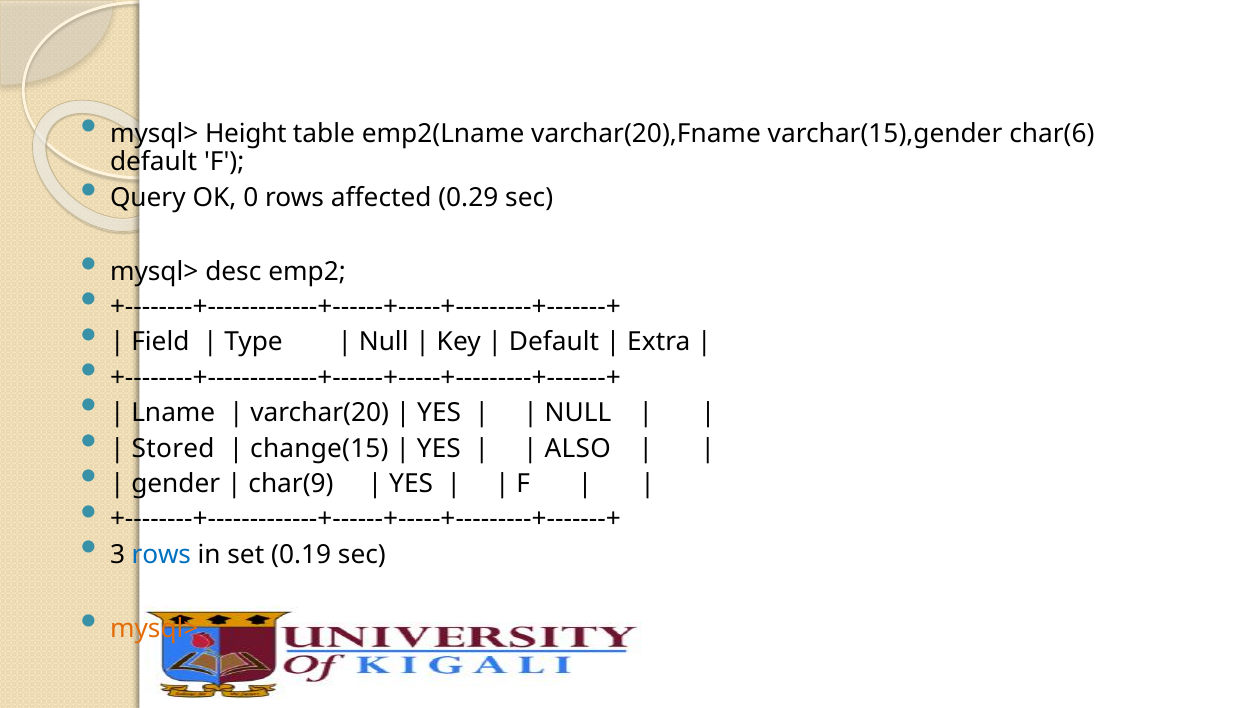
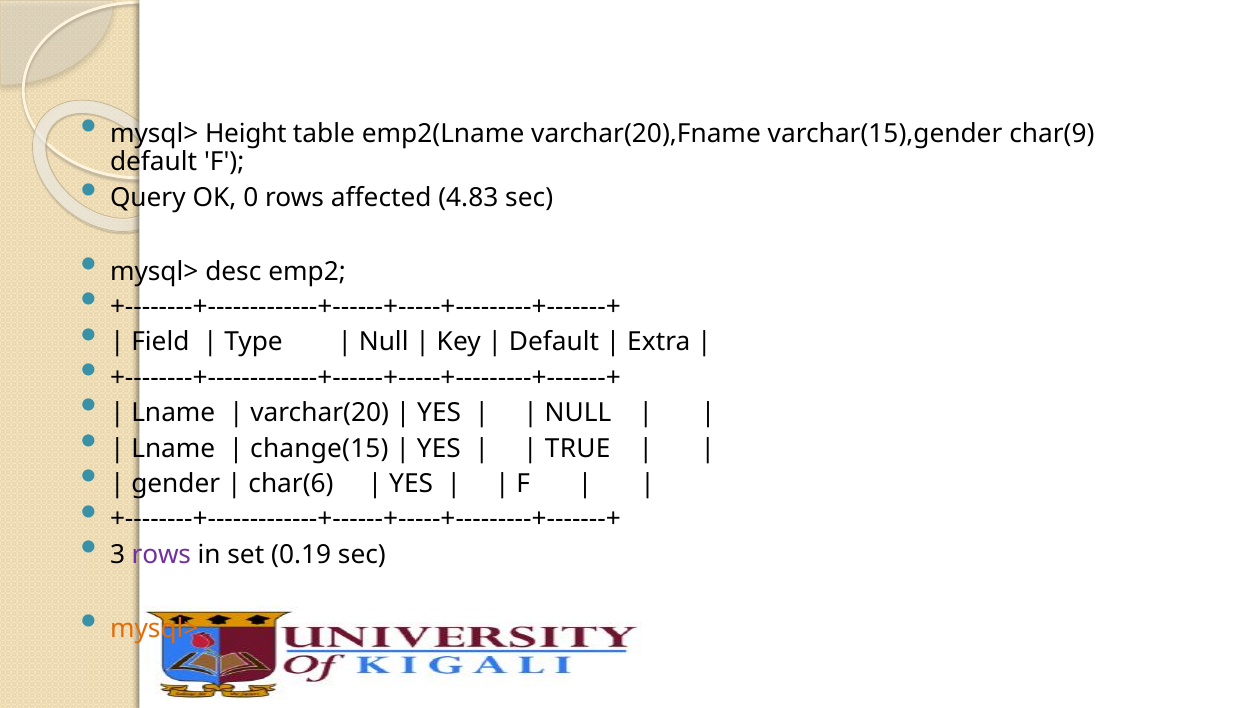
char(6: char(6 -> char(9
0.29: 0.29 -> 4.83
Stored at (173, 449): Stored -> Lname
ALSO: ALSO -> TRUE
char(9: char(9 -> char(6
rows at (161, 555) colour: blue -> purple
